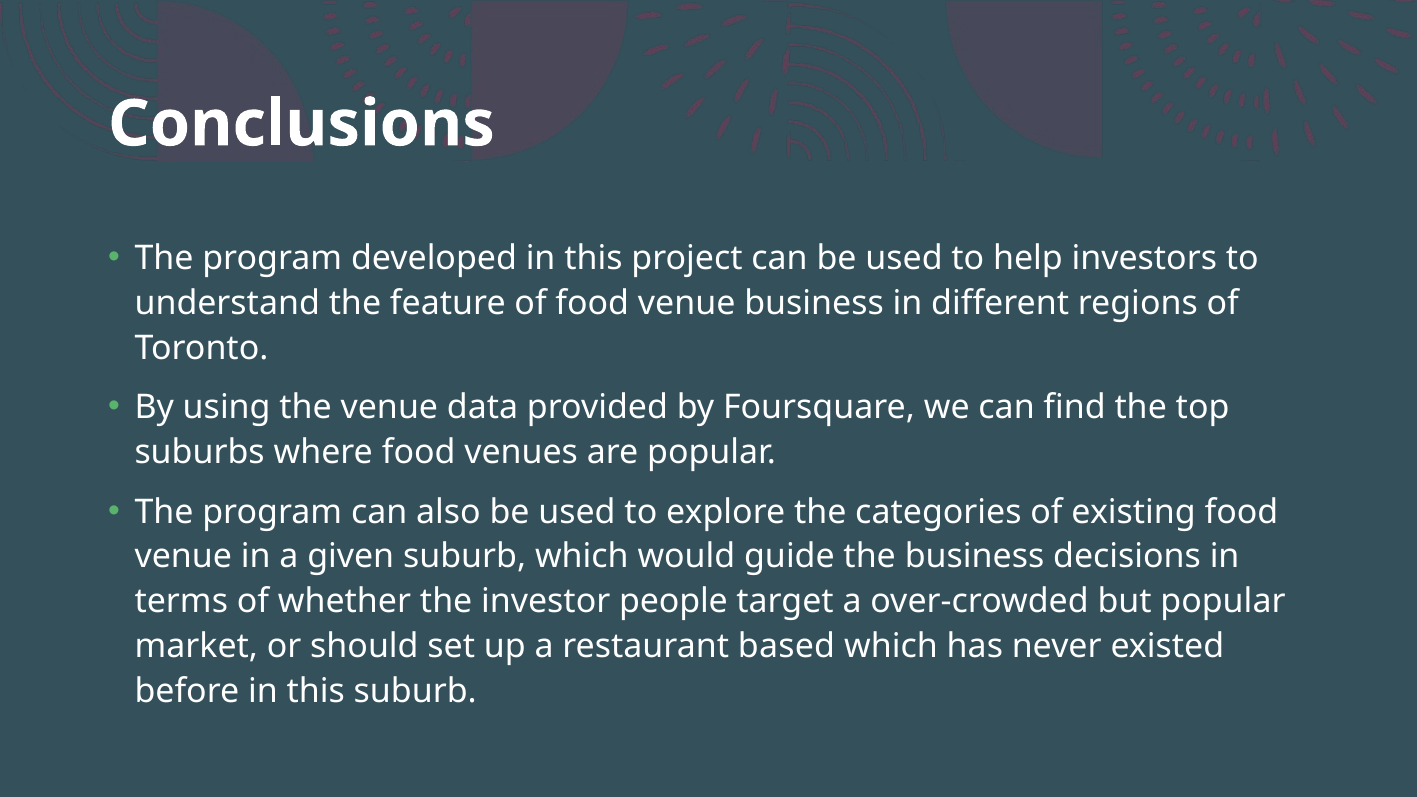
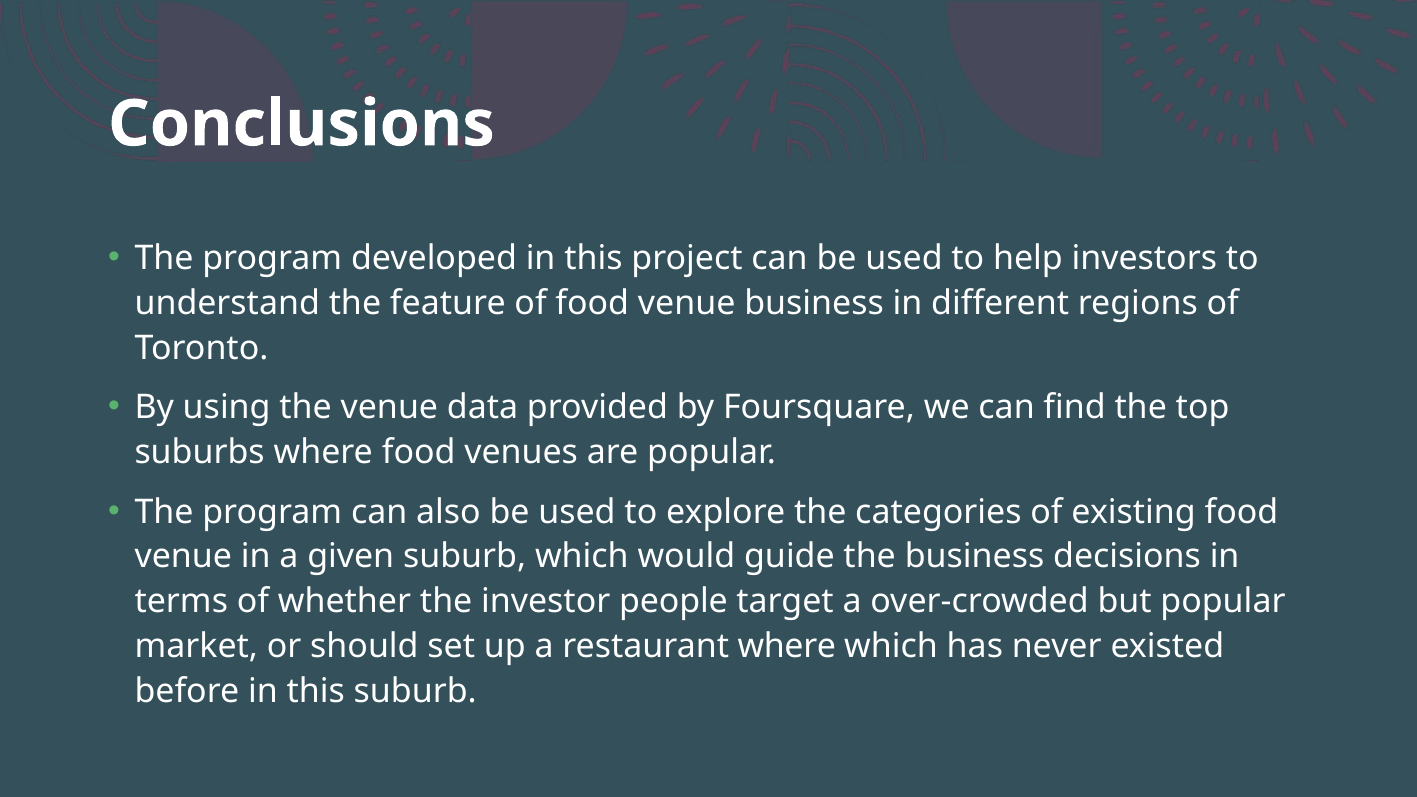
restaurant based: based -> where
